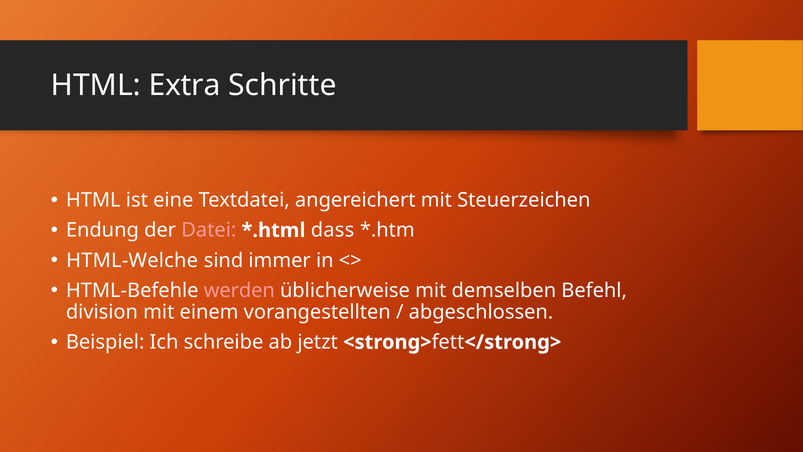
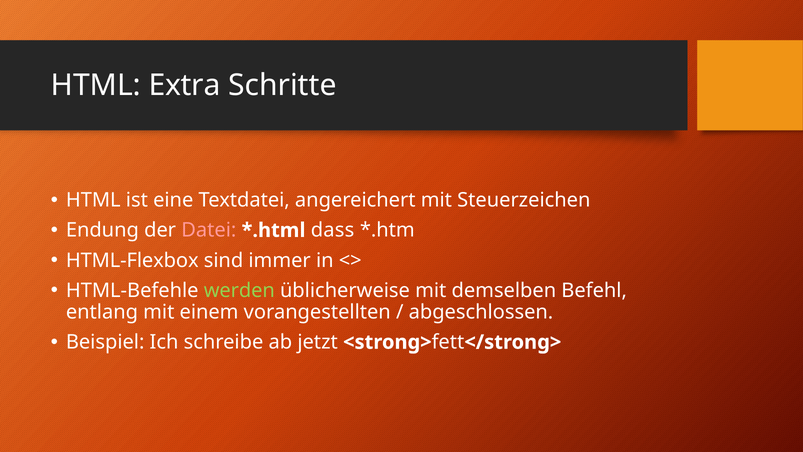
HTML-Welche: HTML-Welche -> HTML-Flexbox
werden colour: pink -> light green
division: division -> entlang
